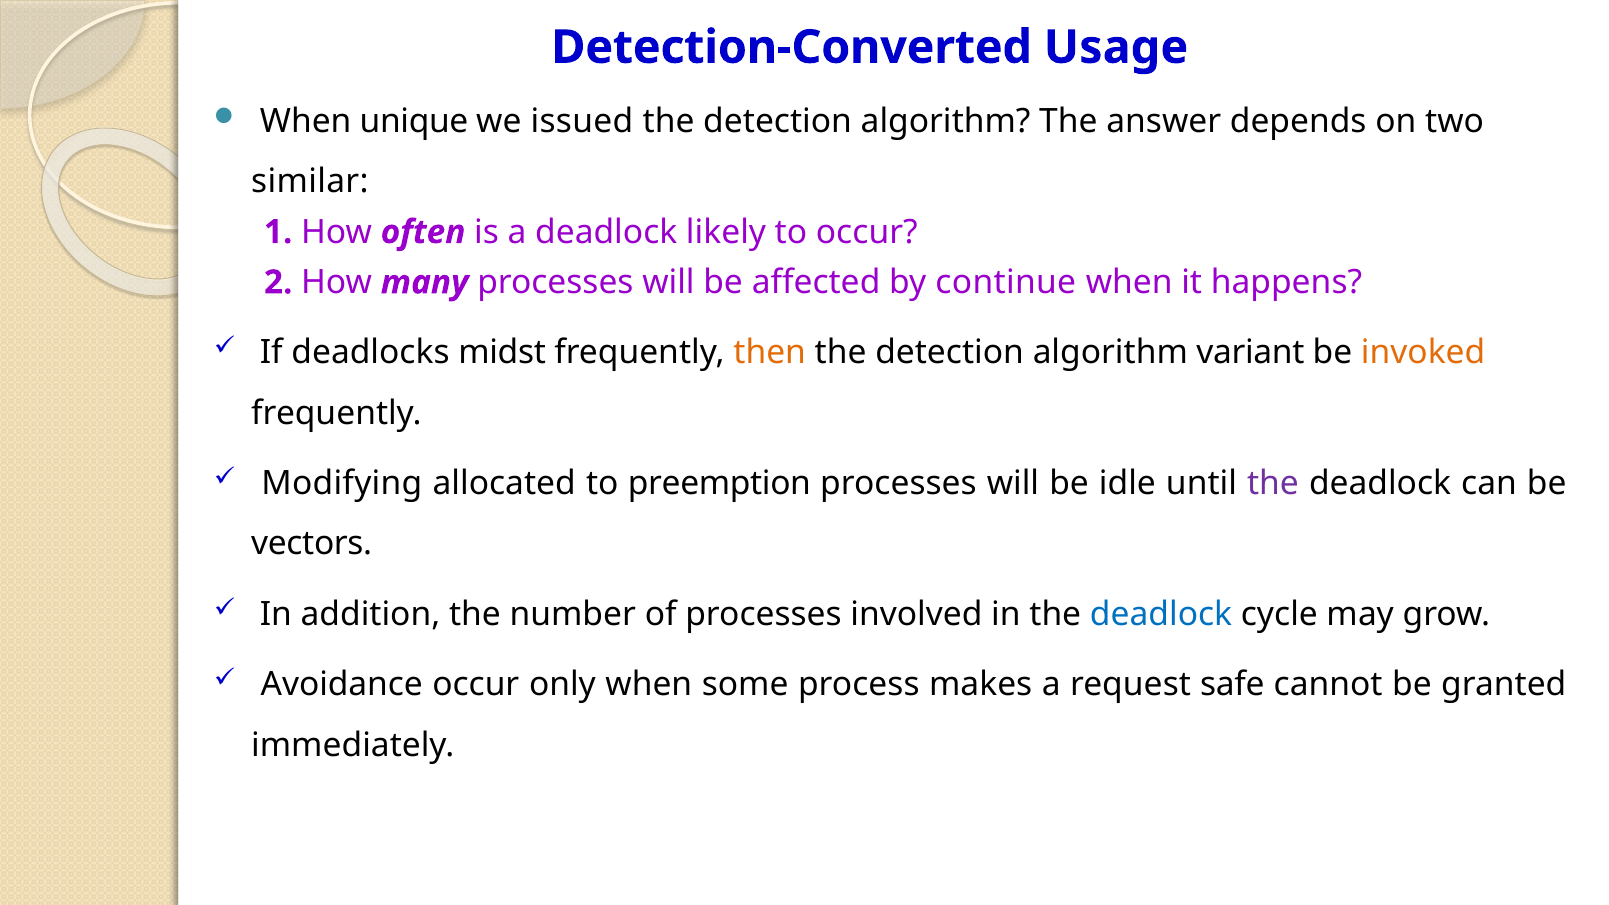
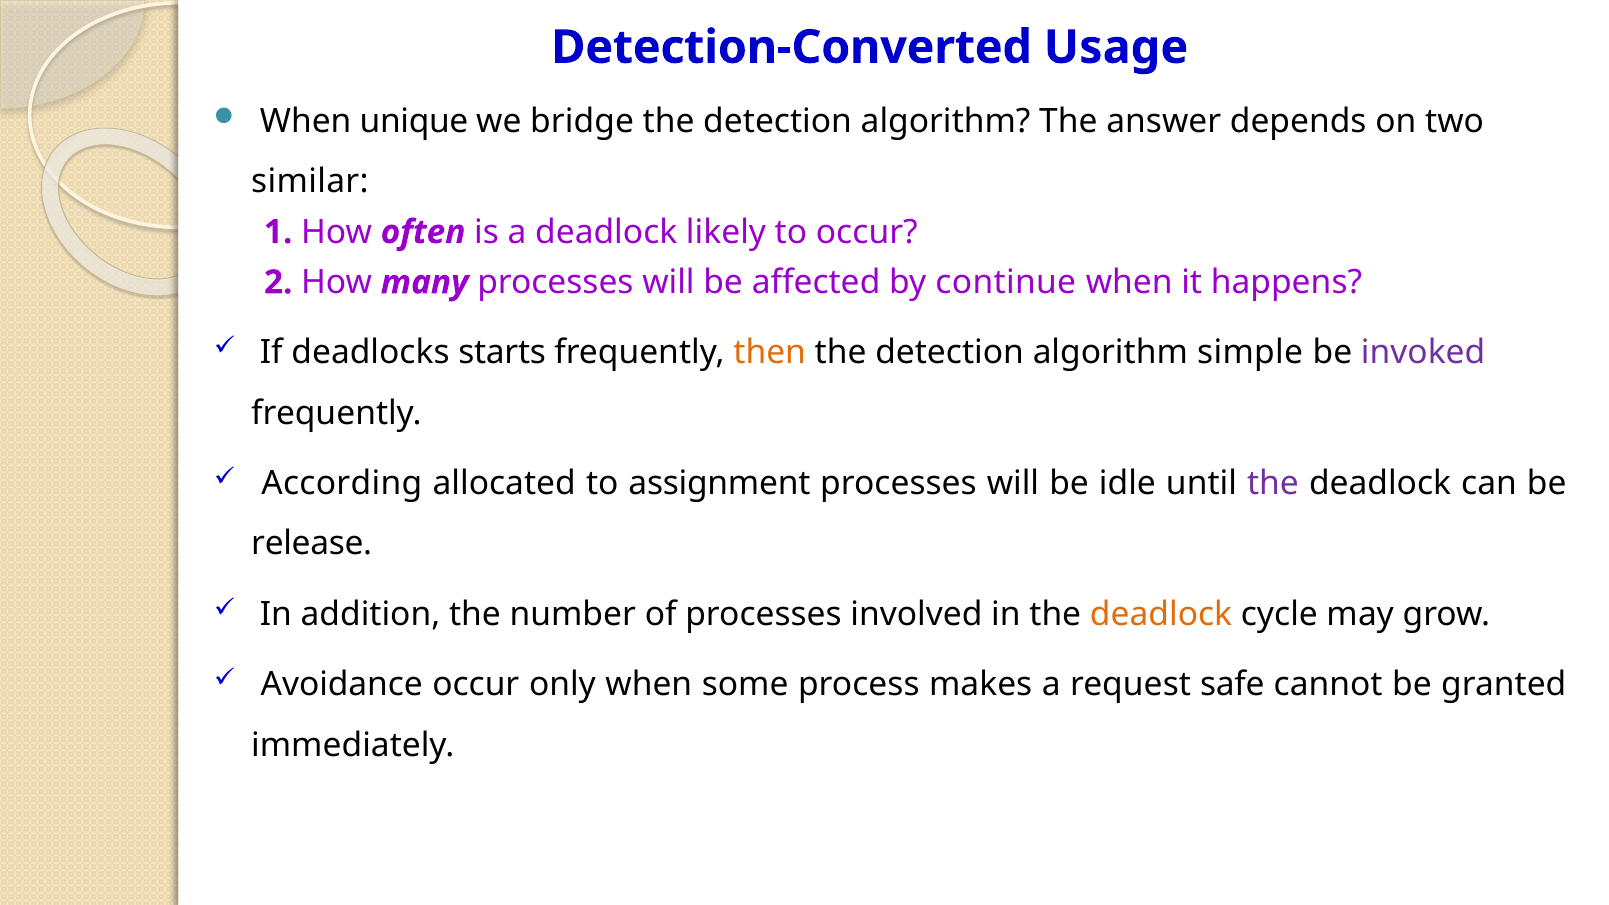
issued: issued -> bridge
midst: midst -> starts
variant: variant -> simple
invoked colour: orange -> purple
Modifying: Modifying -> According
preemption: preemption -> assignment
vectors: vectors -> release
deadlock at (1161, 614) colour: blue -> orange
